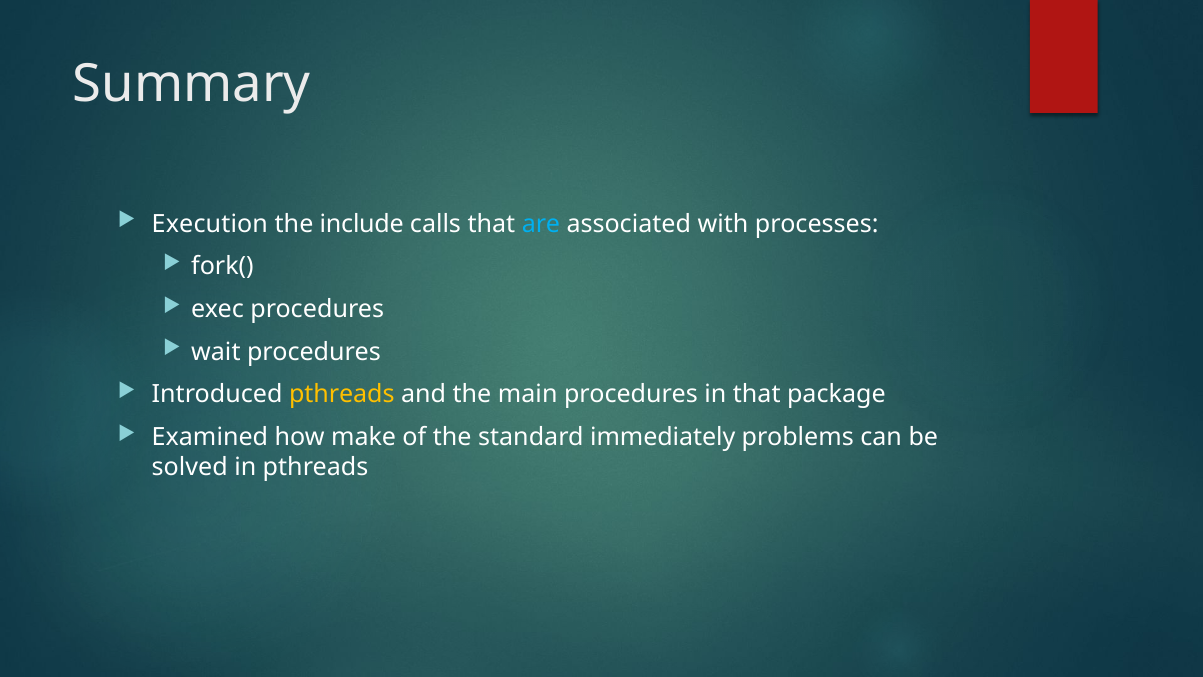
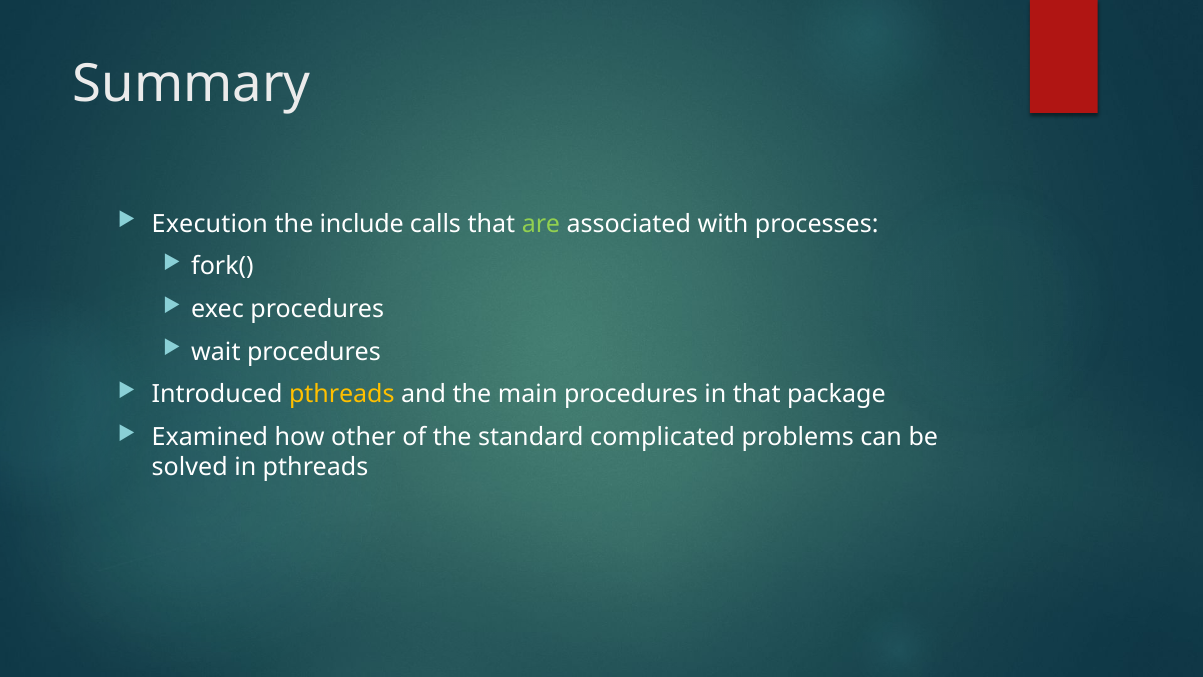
are colour: light blue -> light green
make: make -> other
immediately: immediately -> complicated
